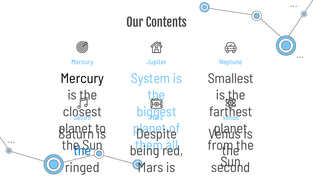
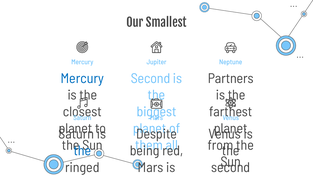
Contents: Contents -> Smallest
Mercury at (82, 78) colour: black -> blue
System at (151, 78): System -> Second
Smallest: Smallest -> Partners
